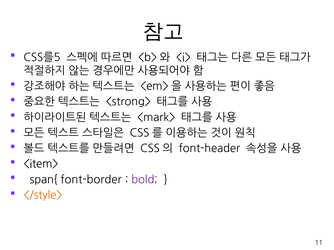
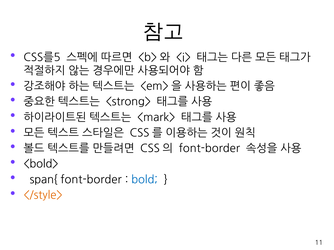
font-header at (209, 149): font-header -> font-border
<item>: <item> -> <bold>
bold colour: purple -> blue
